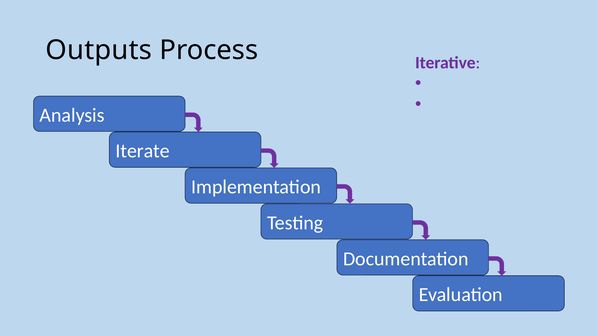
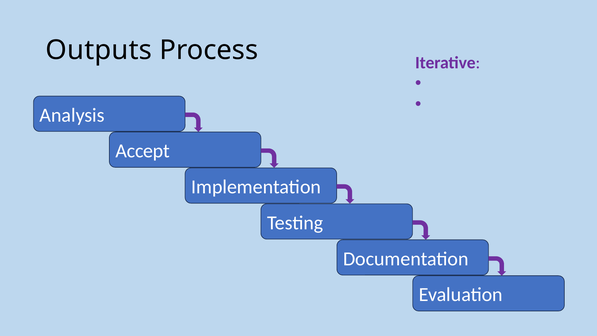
Iterate: Iterate -> Accept
